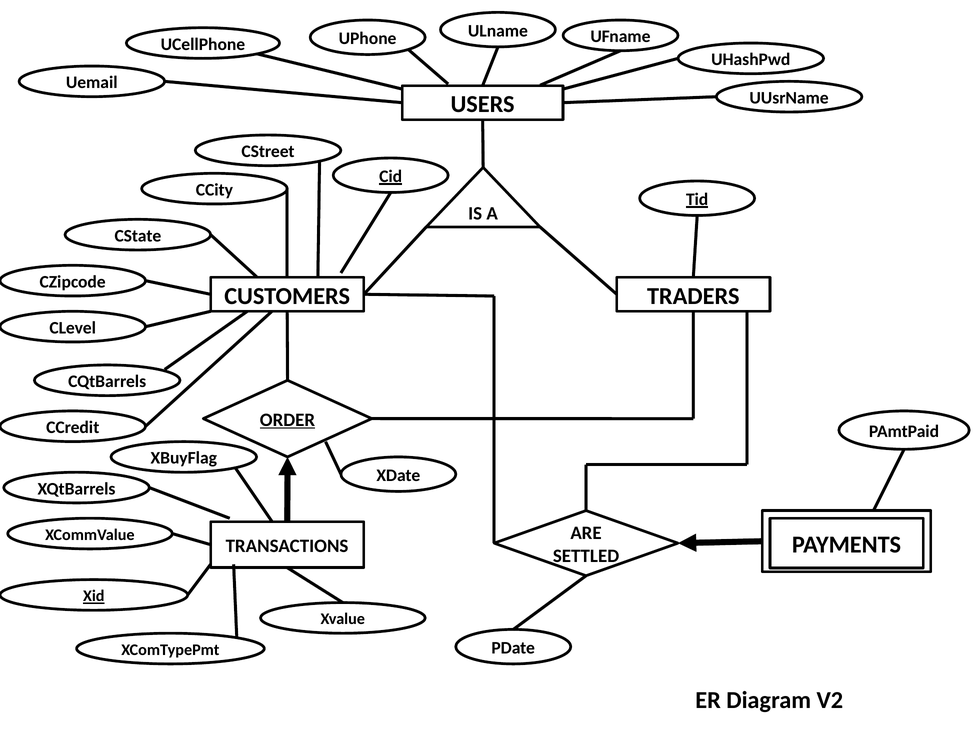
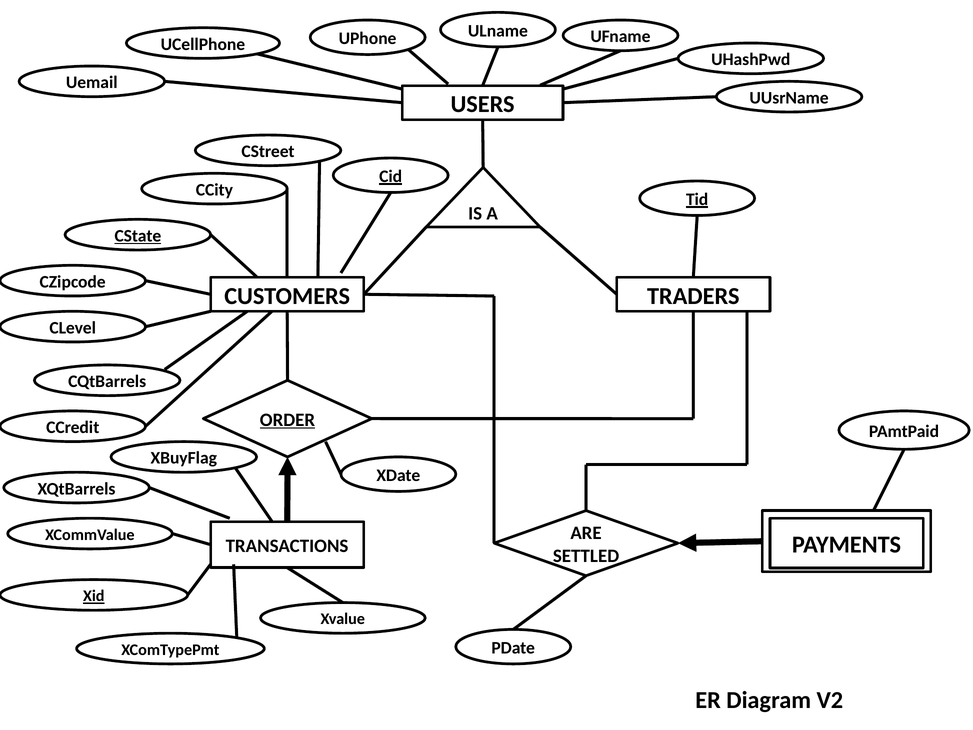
CState underline: none -> present
